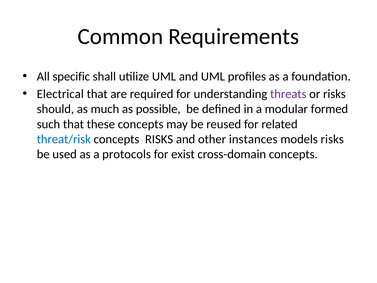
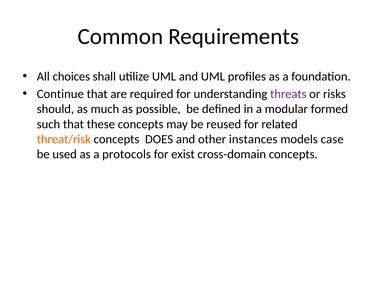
specific: specific -> choices
Electrical: Electrical -> Continue
threat/risk colour: blue -> orange
concepts RISKS: RISKS -> DOES
models risks: risks -> case
